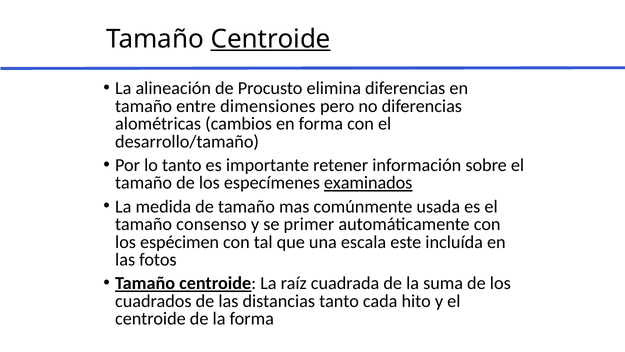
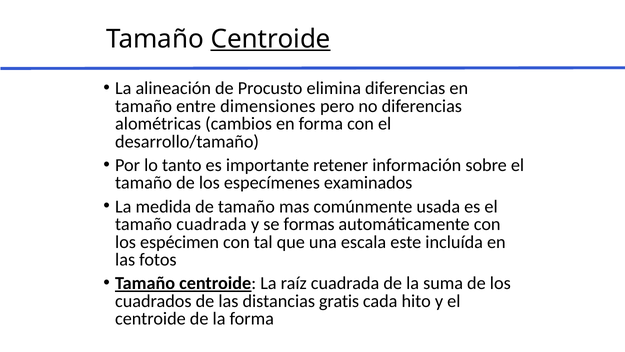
examinados underline: present -> none
tamaño consenso: consenso -> cuadrada
primer: primer -> formas
distancias tanto: tanto -> gratis
